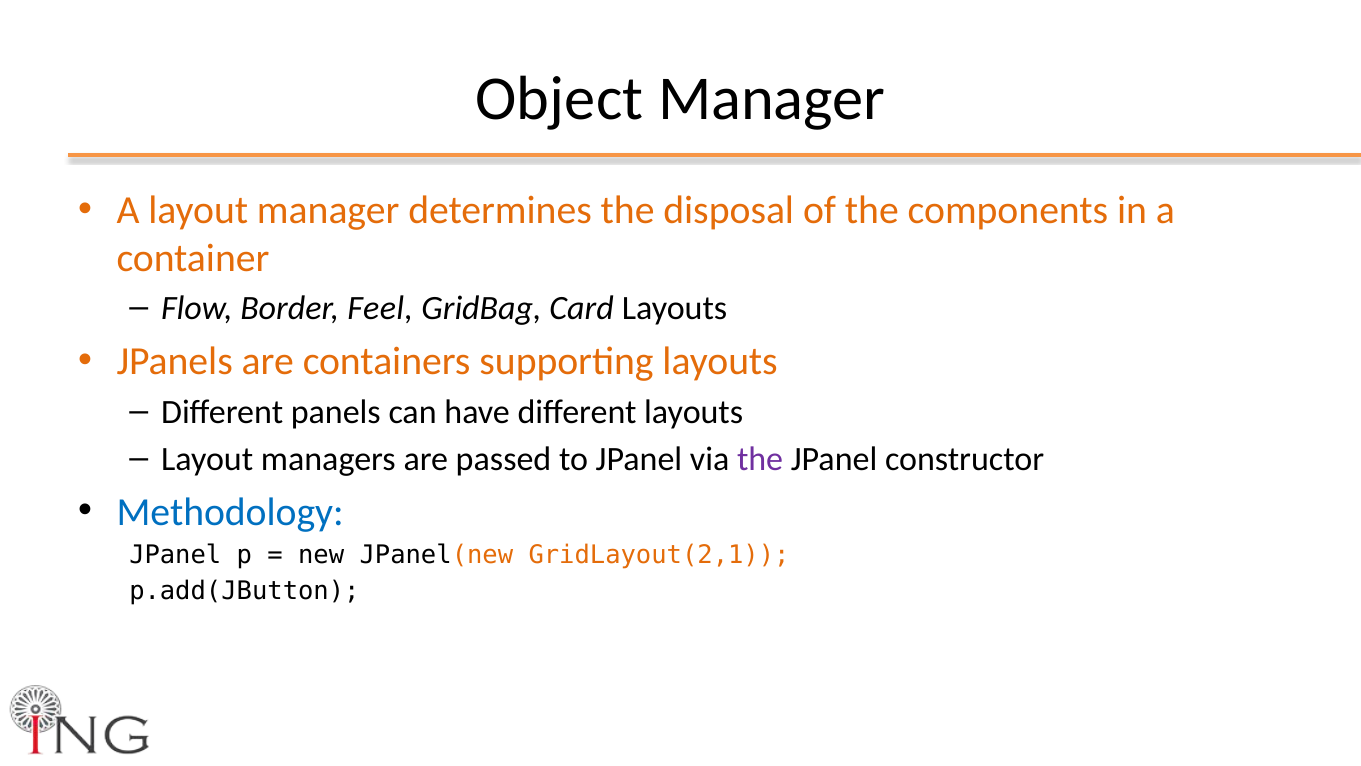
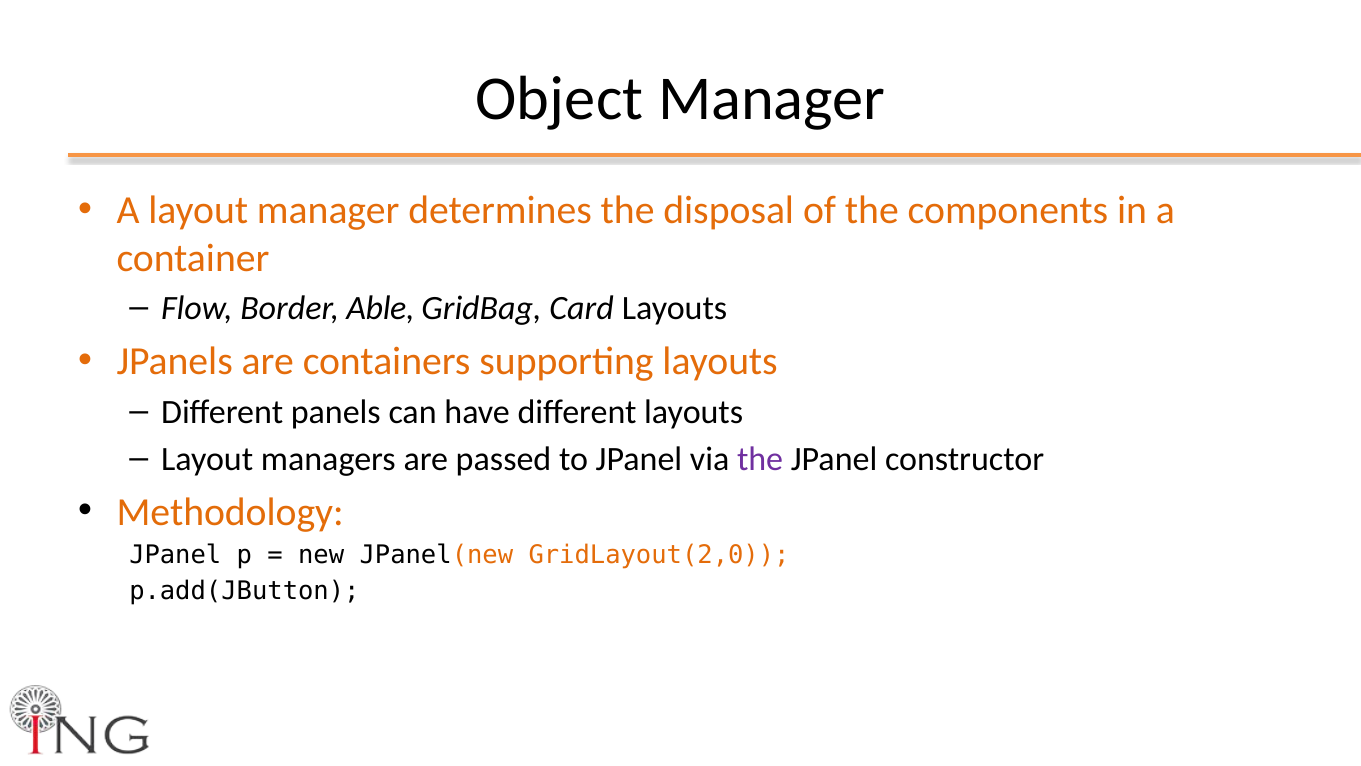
Feel: Feel -> Able
Methodology colour: blue -> orange
GridLayout(2,1: GridLayout(2,1 -> GridLayout(2,0
